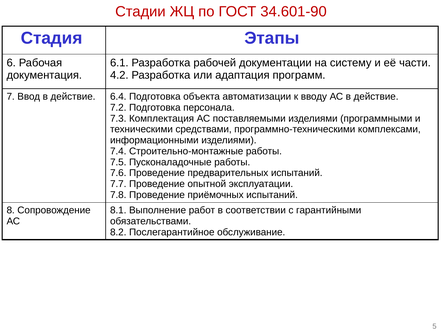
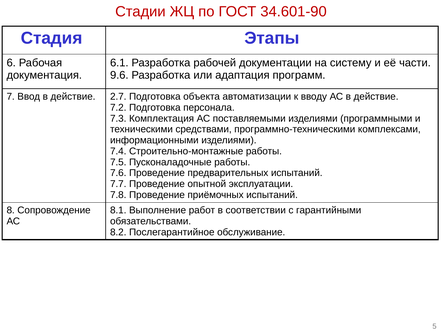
4.2: 4.2 -> 9.6
6.4: 6.4 -> 2.7
